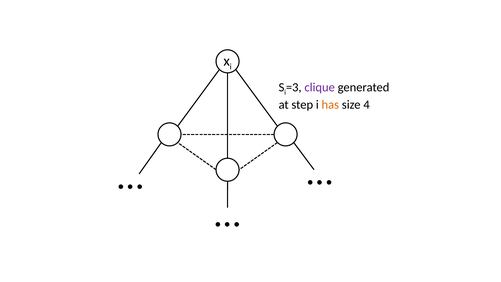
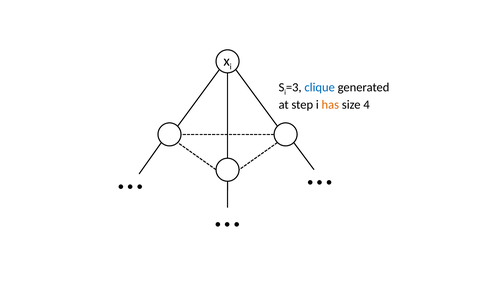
clique colour: purple -> blue
